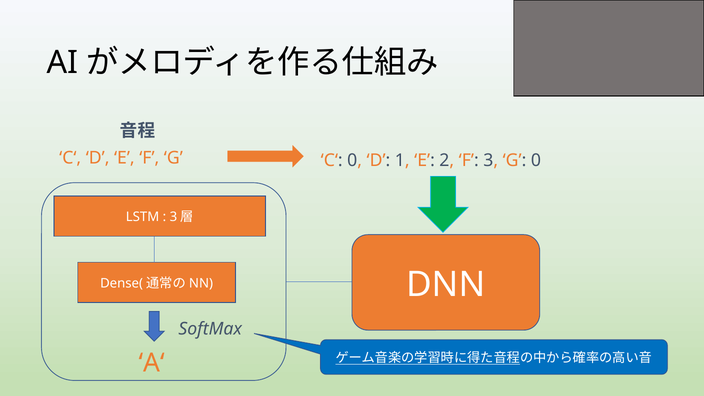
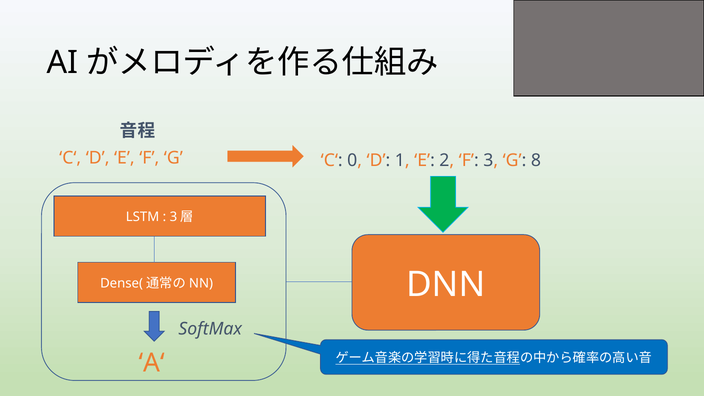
G 0: 0 -> 8
